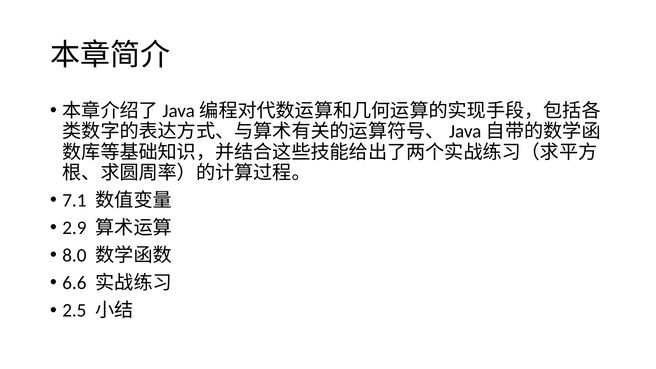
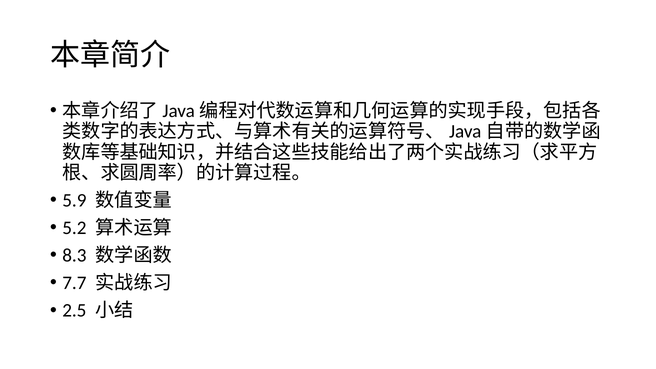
7.1: 7.1 -> 5.9
2.9: 2.9 -> 5.2
8.0: 8.0 -> 8.3
6.6: 6.6 -> 7.7
